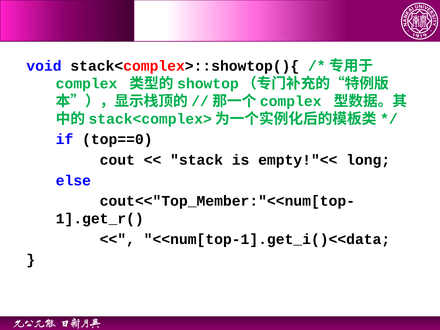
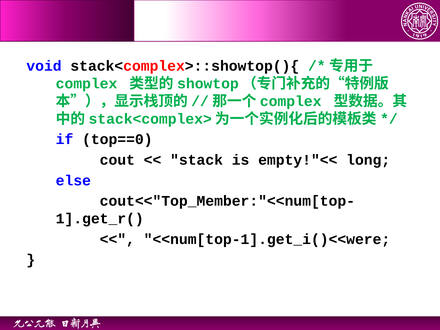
<<num[top-1].get_i()<<data: <<num[top-1].get_i()<<data -> <<num[top-1].get_i()<<were
